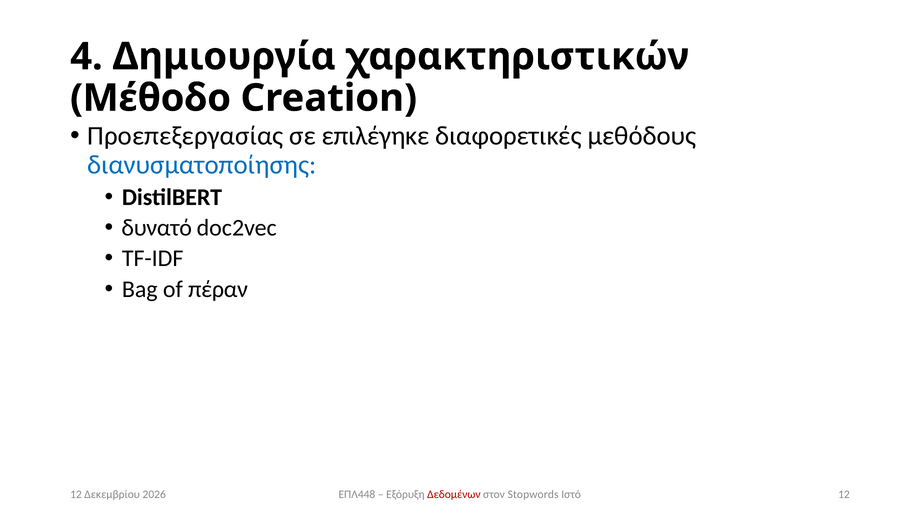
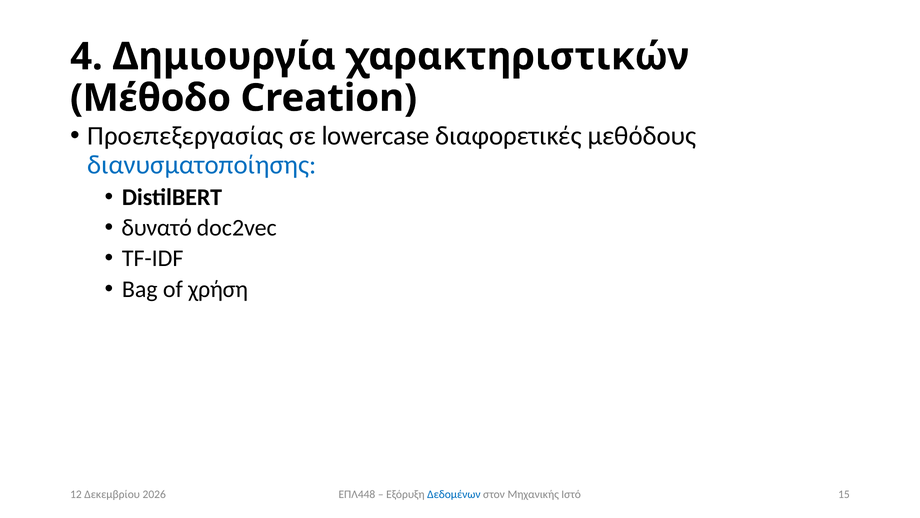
επιλέγηκε: επιλέγηκε -> lowercase
πέραν: πέραν -> χρήση
Δεδομένων colour: red -> blue
Stopwords: Stopwords -> Μηχανικής
Ιστό 12: 12 -> 15
